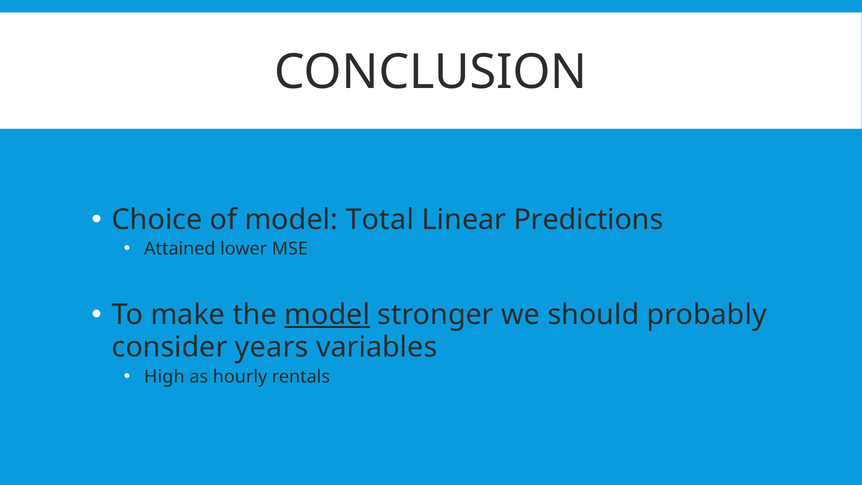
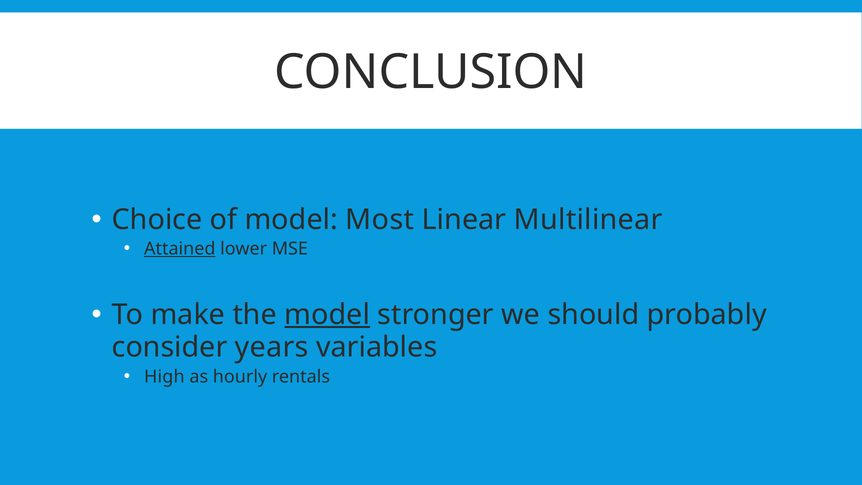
Total: Total -> Most
Predictions: Predictions -> Multilinear
Attained underline: none -> present
